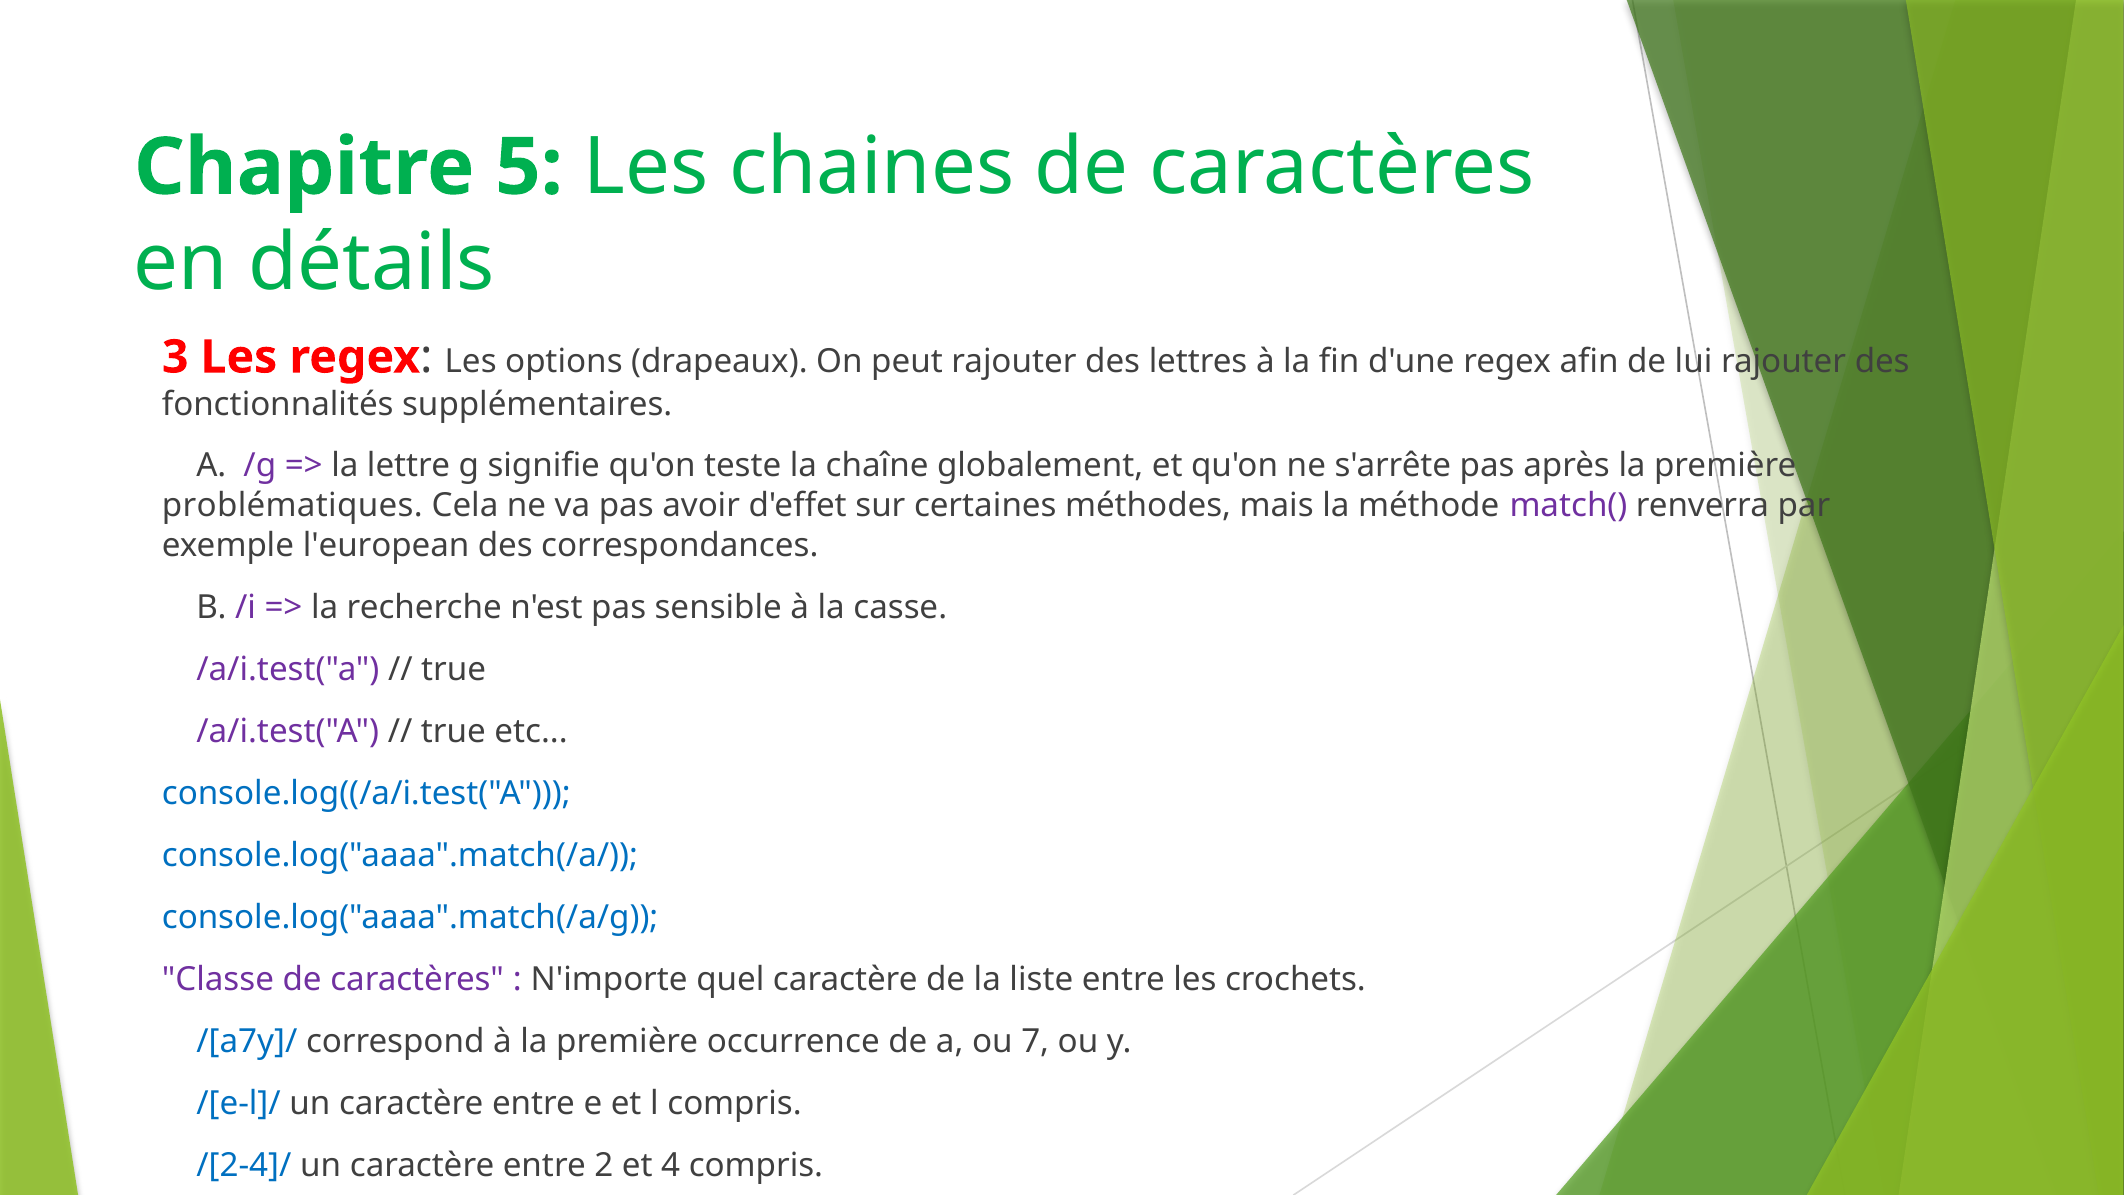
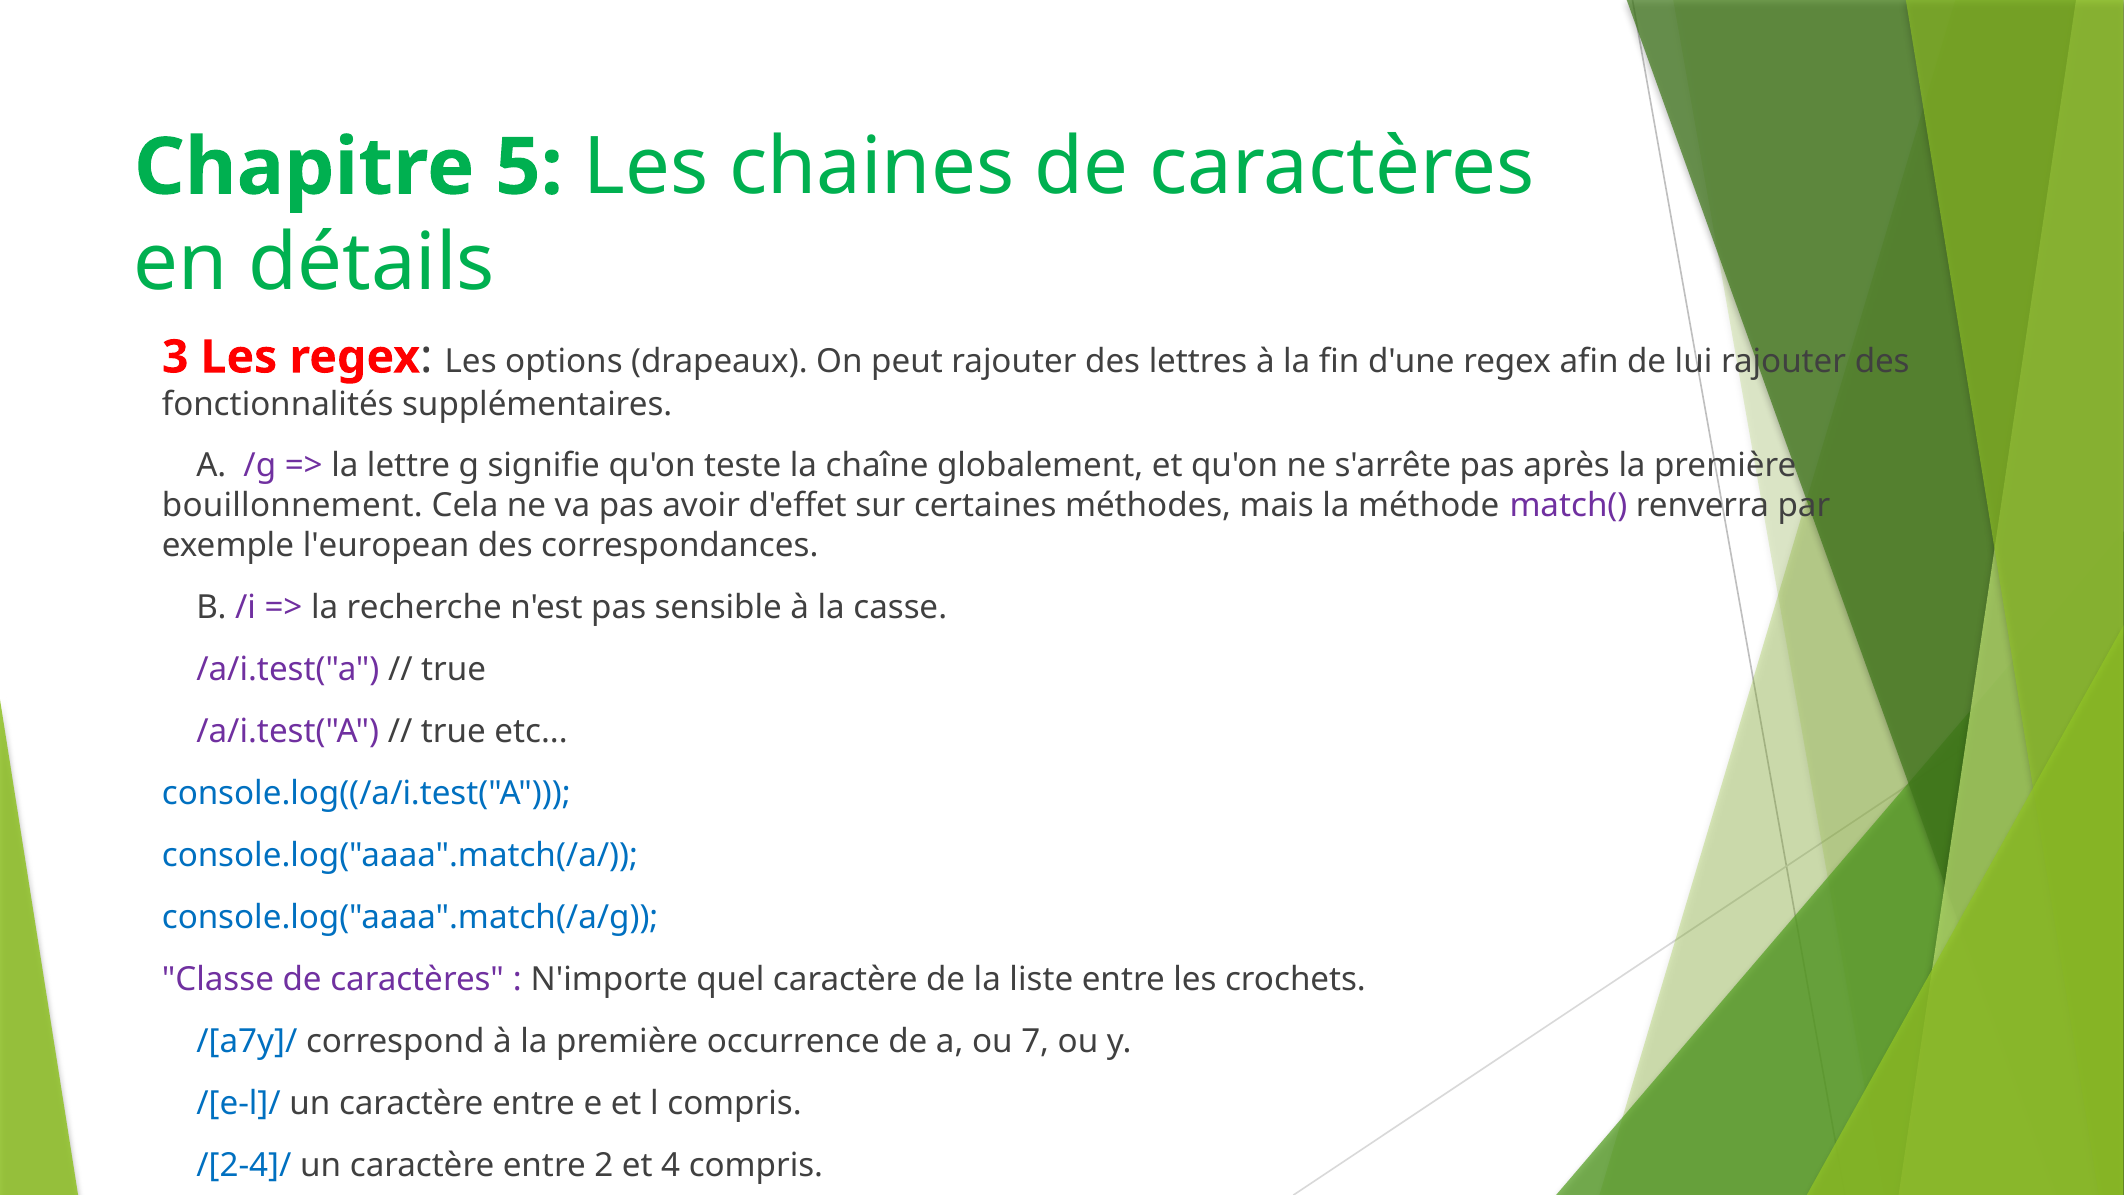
problématiques: problématiques -> bouillonnement
